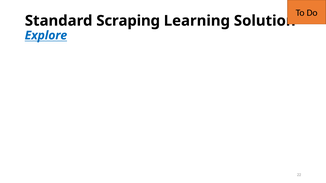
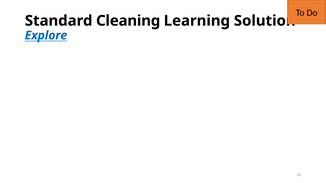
Scraping: Scraping -> Cleaning
